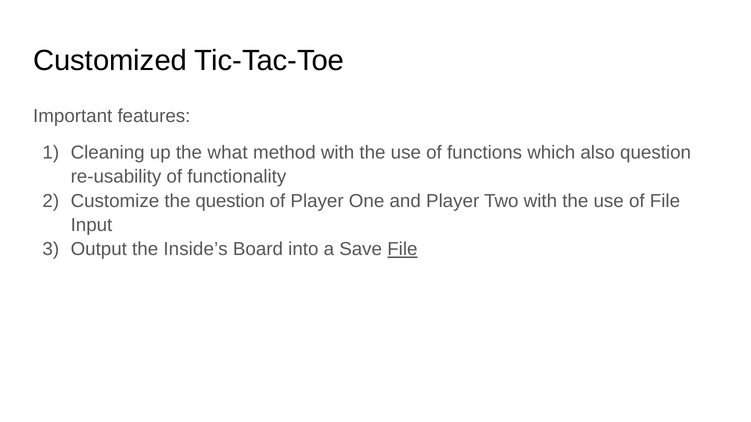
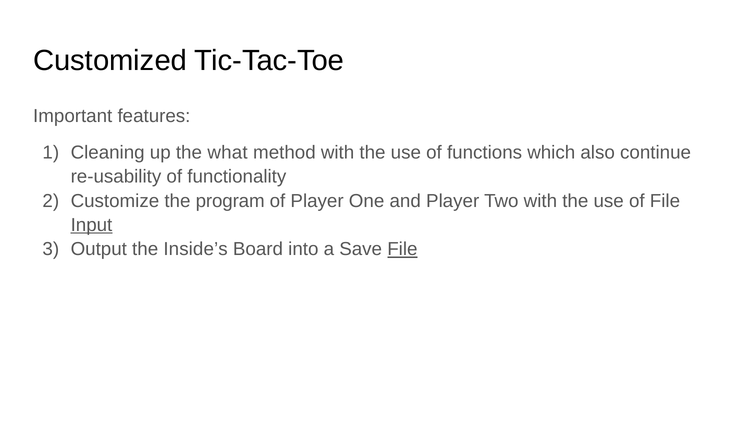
also question: question -> continue
the question: question -> program
Input underline: none -> present
